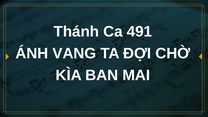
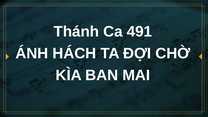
VANG: VANG -> HÁCH
